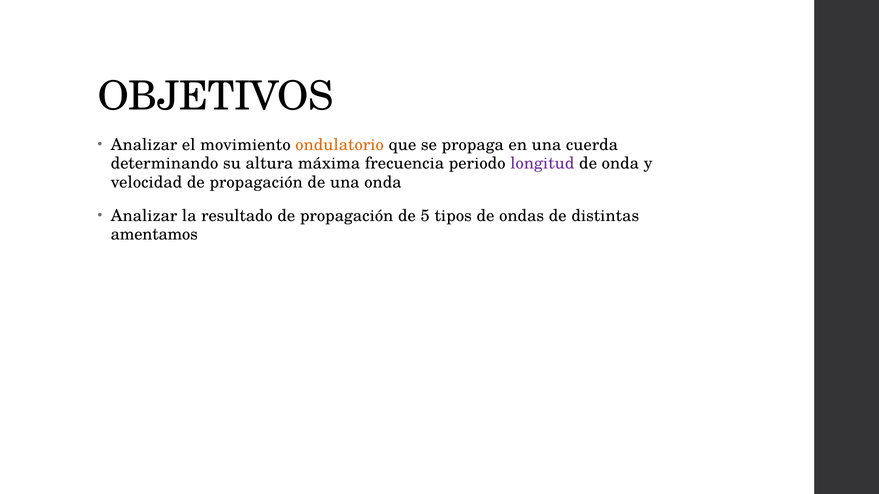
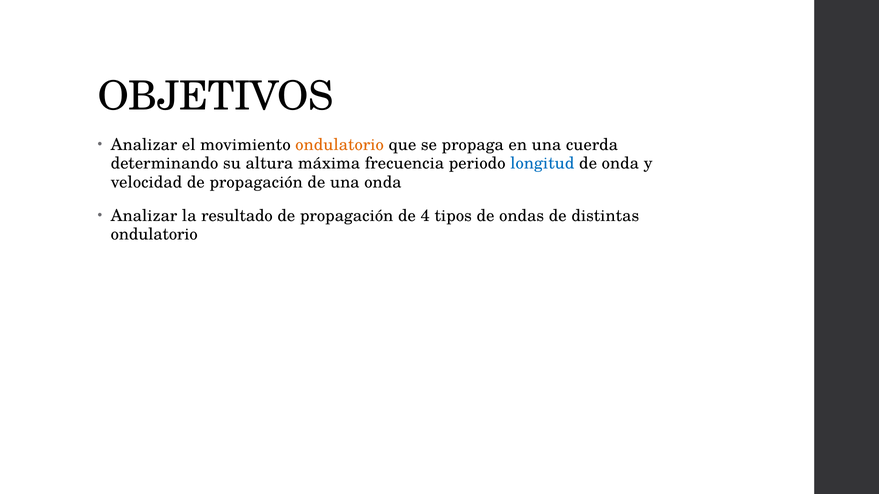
longitud colour: purple -> blue
5: 5 -> 4
amentamos at (154, 235): amentamos -> ondulatorio
